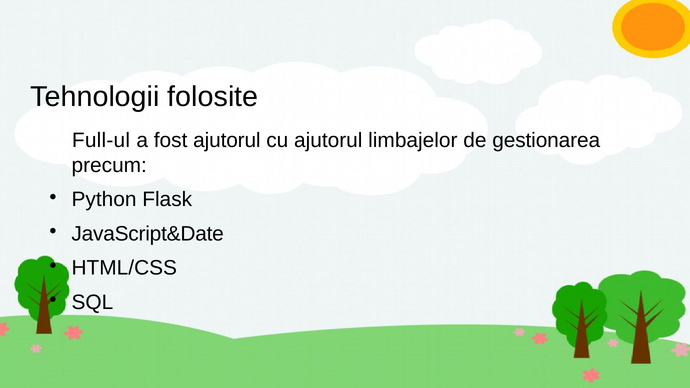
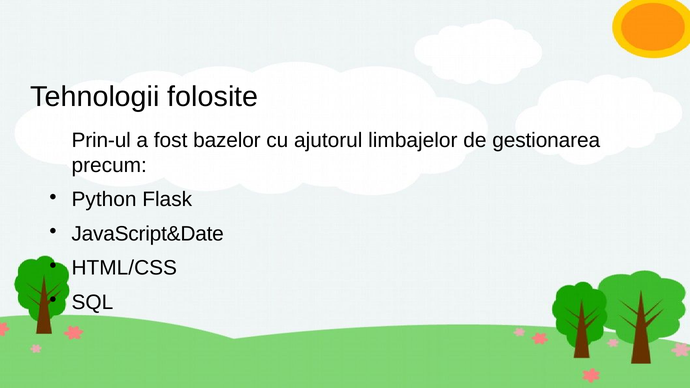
Full-ul: Full-ul -> Prin-ul
fost ajutorul: ajutorul -> bazelor
